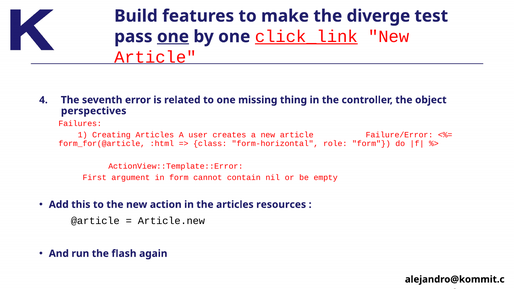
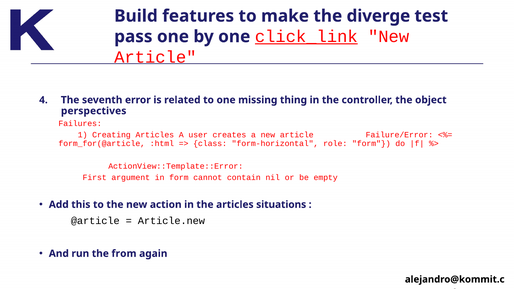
one at (173, 37) underline: present -> none
resources: resources -> situations
flash: flash -> from
